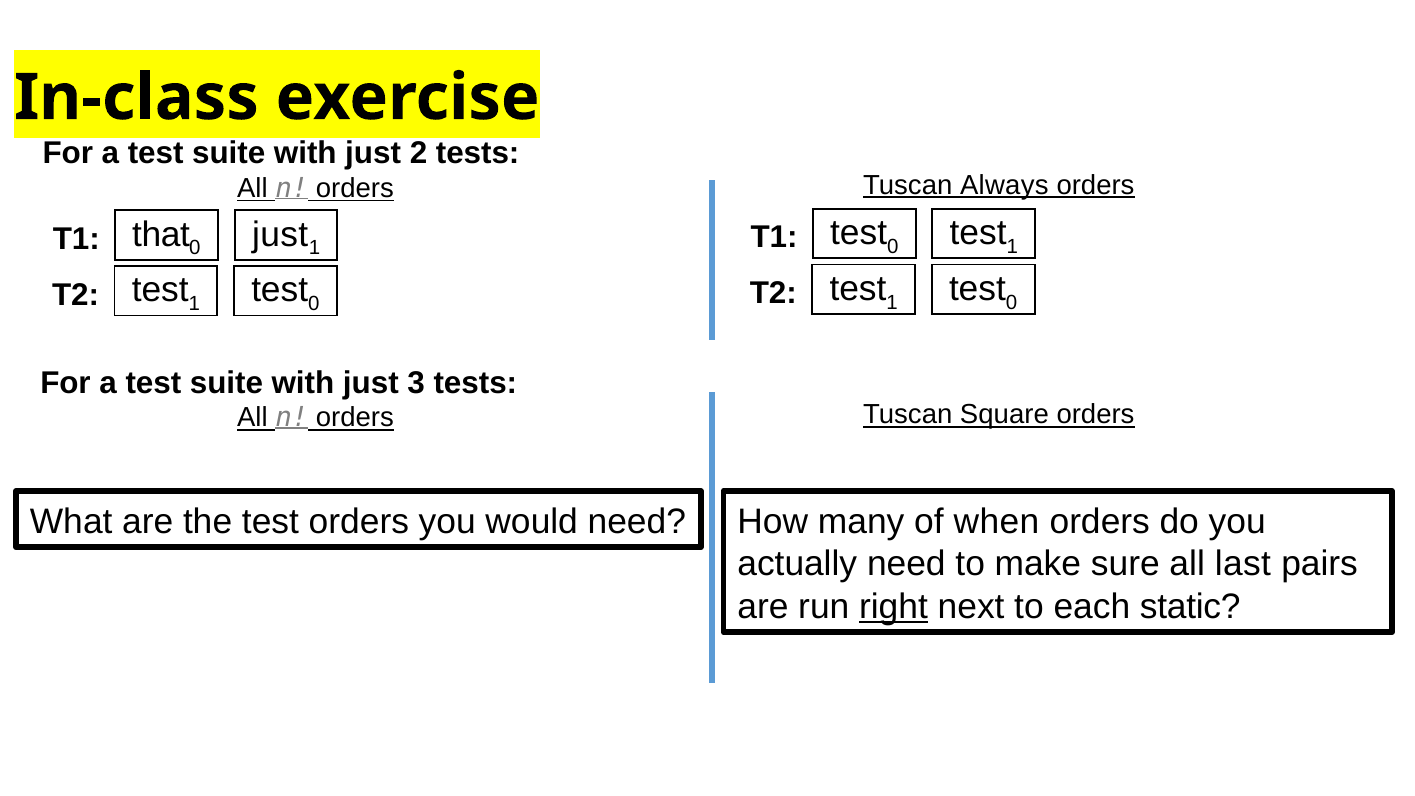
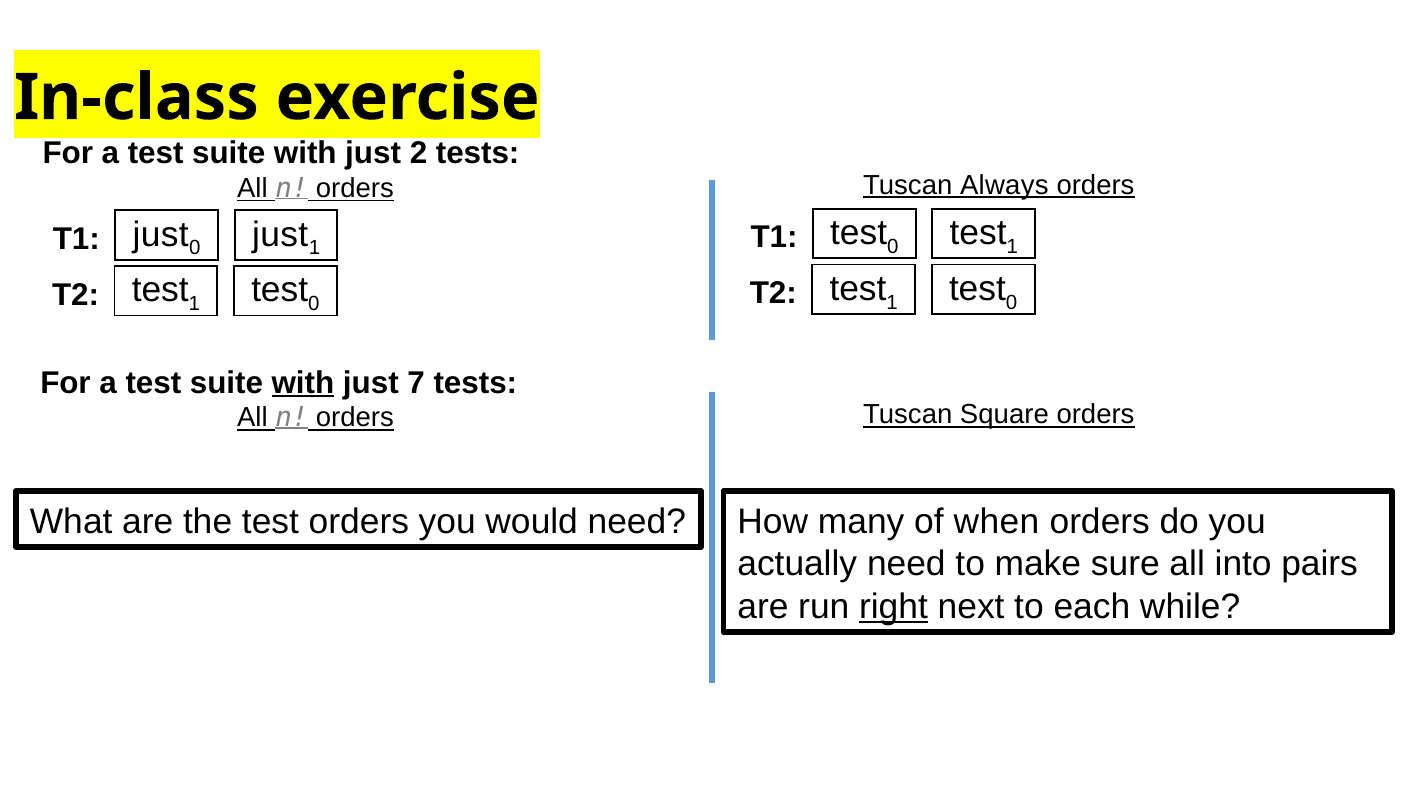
that at (161, 234): that -> just
with at (303, 383) underline: none -> present
3: 3 -> 7
last: last -> into
static: static -> while
